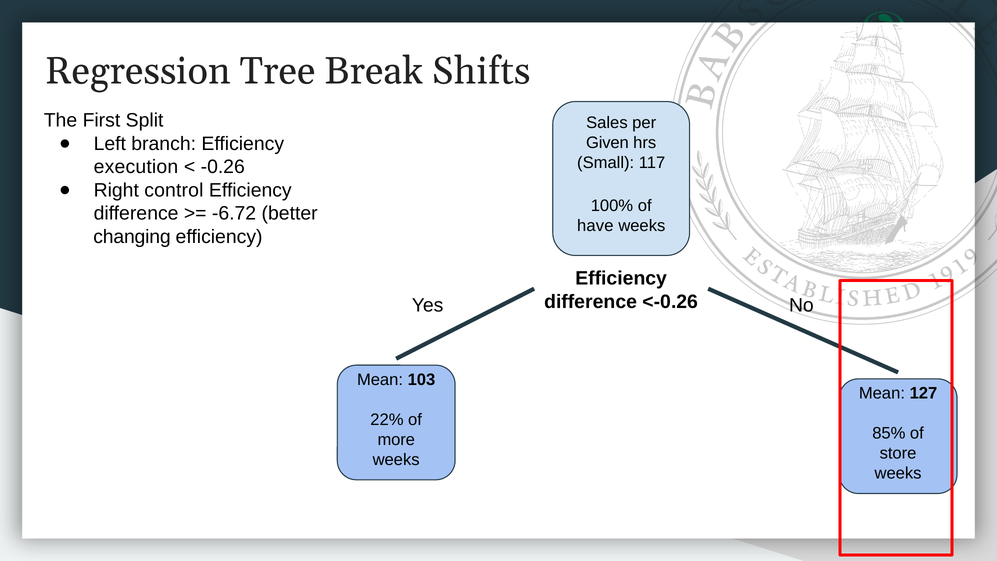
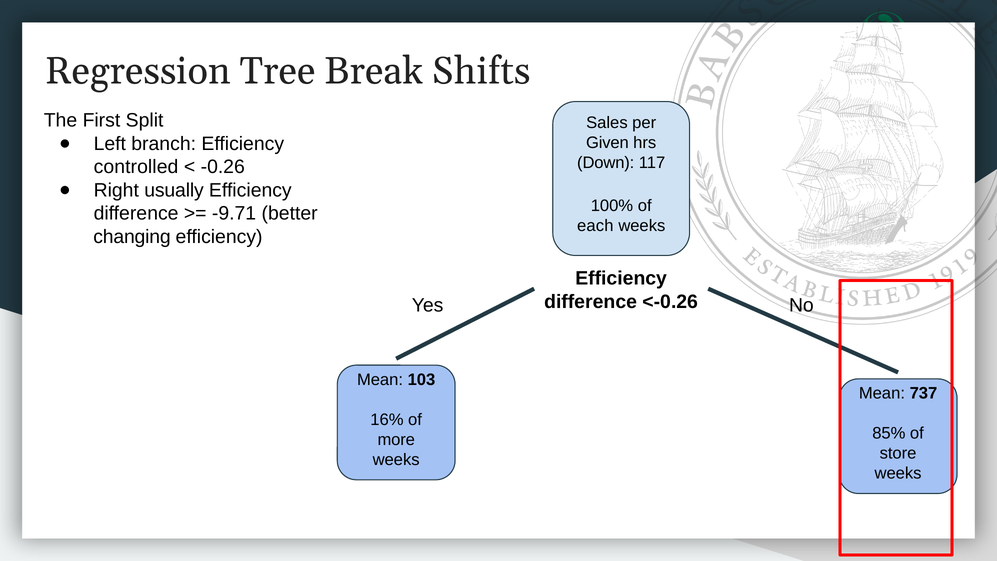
Small: Small -> Down
execution: execution -> controlled
control: control -> usually
-6.72: -6.72 -> -9.71
have: have -> each
127: 127 -> 737
22%: 22% -> 16%
